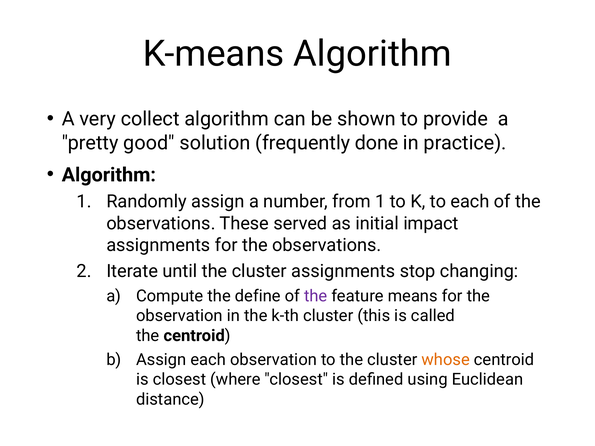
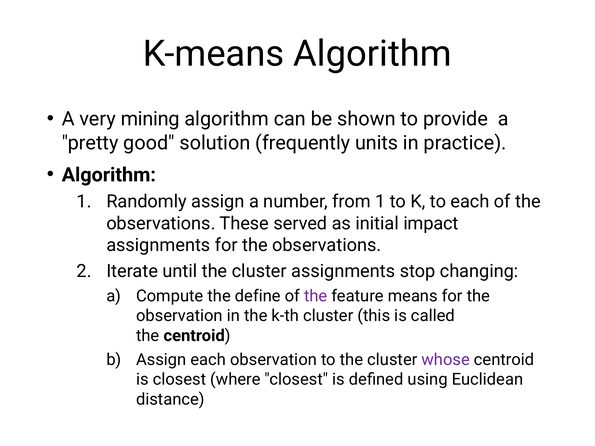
collect: collect -> mining
done: done -> units
whose colour: orange -> purple
